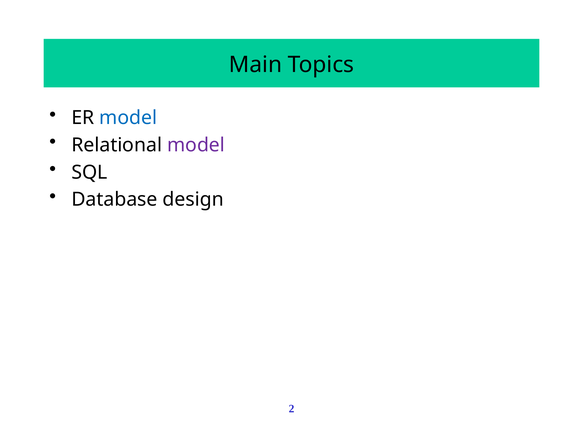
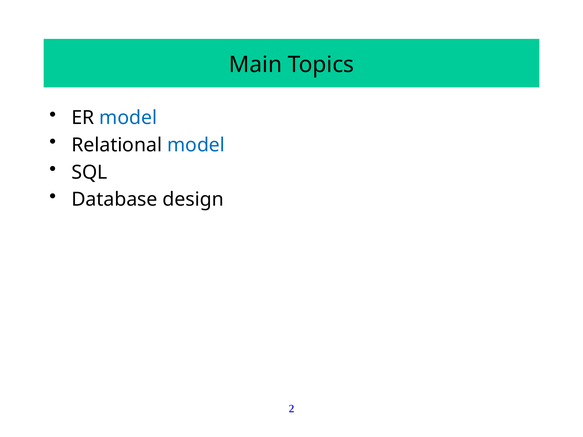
model at (196, 145) colour: purple -> blue
